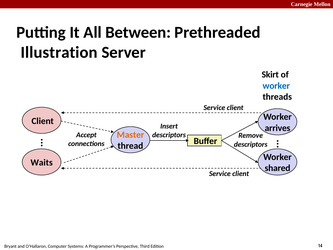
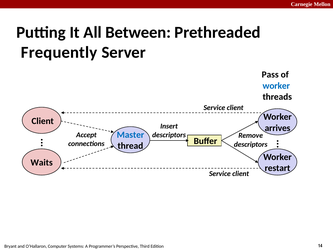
Illustration: Illustration -> Frequently
Skirt: Skirt -> Pass
Master colour: orange -> blue
shared: shared -> restart
